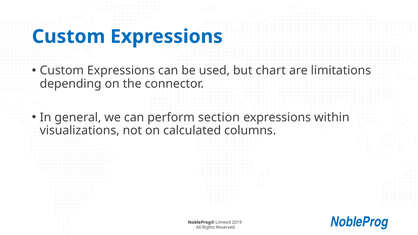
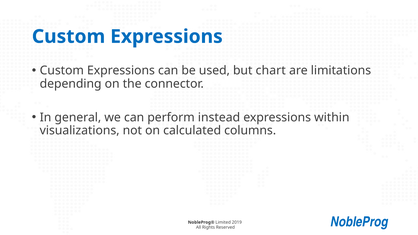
section: section -> instead
